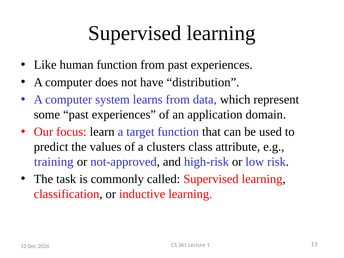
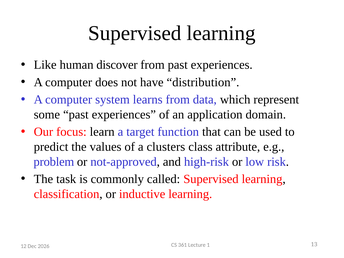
human function: function -> discover
training: training -> problem
